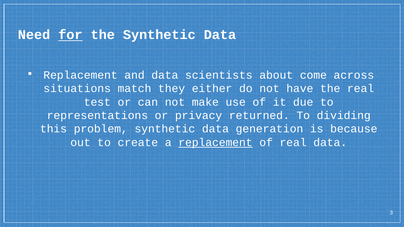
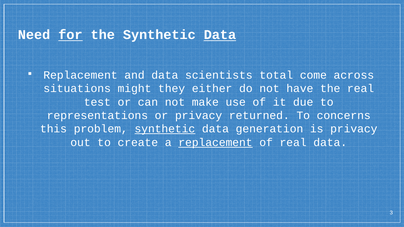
Data at (220, 35) underline: none -> present
about: about -> total
match: match -> might
dividing: dividing -> concerns
synthetic at (165, 129) underline: none -> present
is because: because -> privacy
